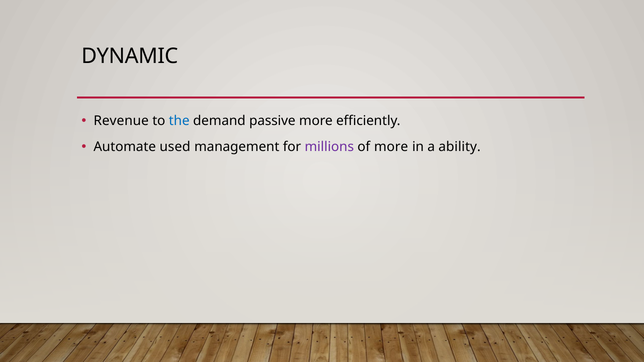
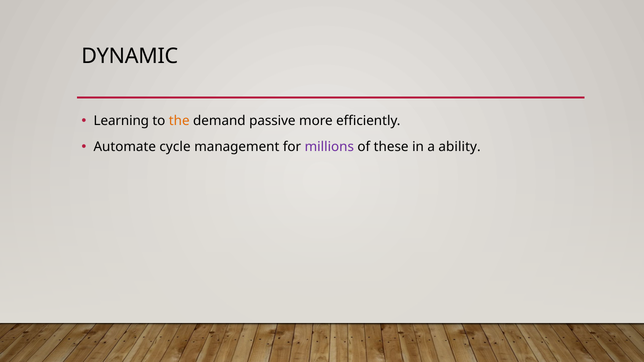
Revenue: Revenue -> Learning
the colour: blue -> orange
used: used -> cycle
of more: more -> these
